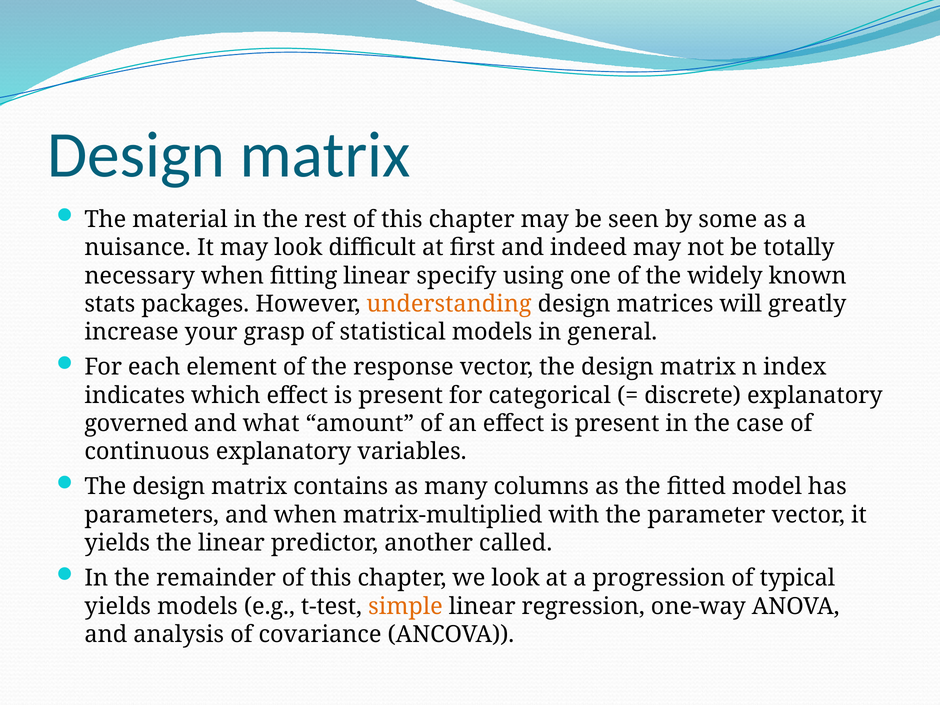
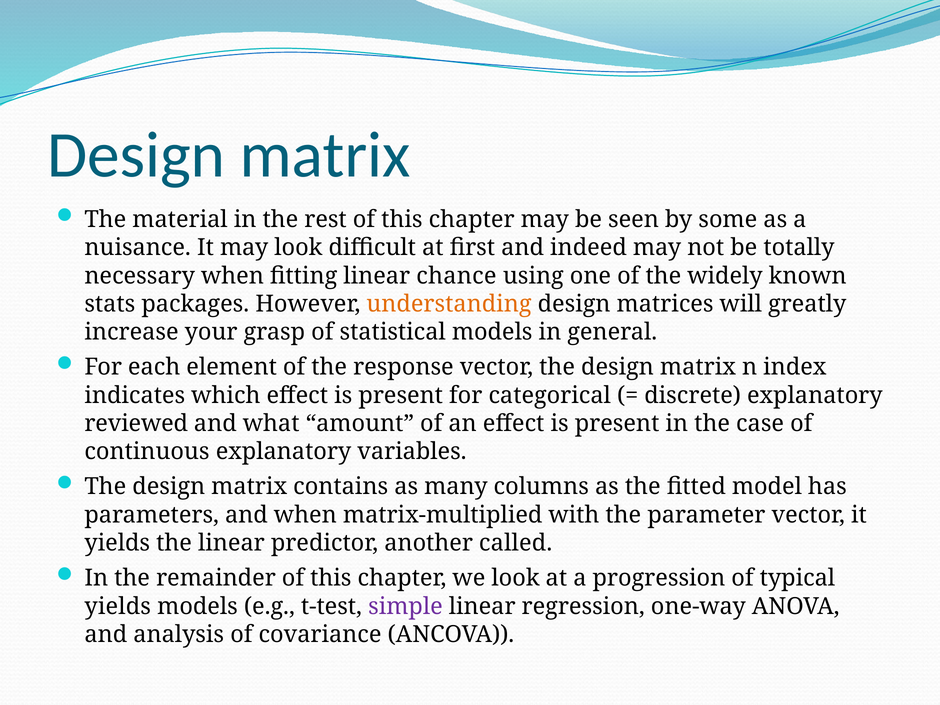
specify: specify -> chance
governed: governed -> reviewed
simple colour: orange -> purple
